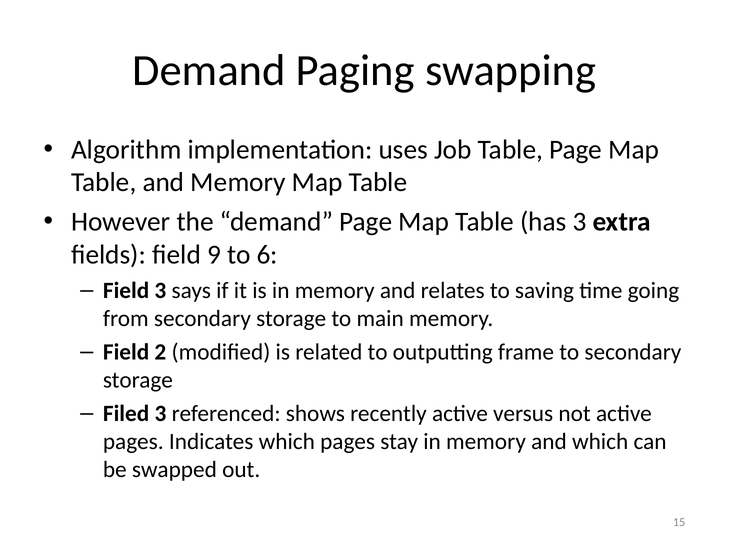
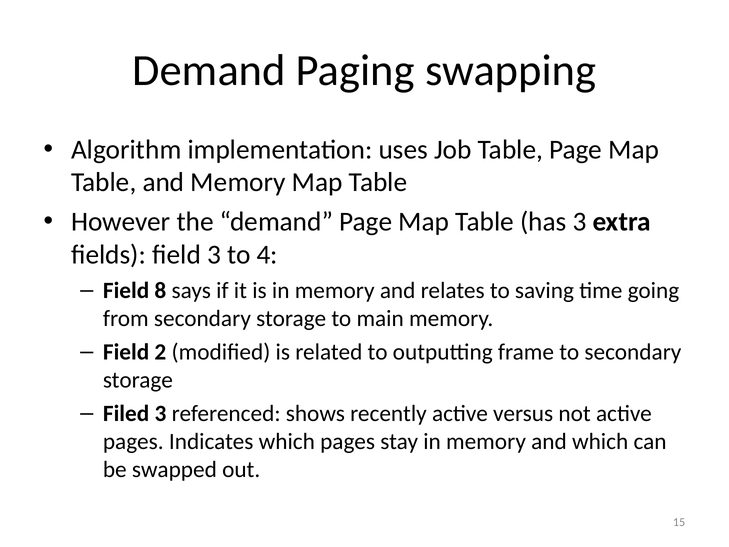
field 9: 9 -> 3
6: 6 -> 4
Field 3: 3 -> 8
